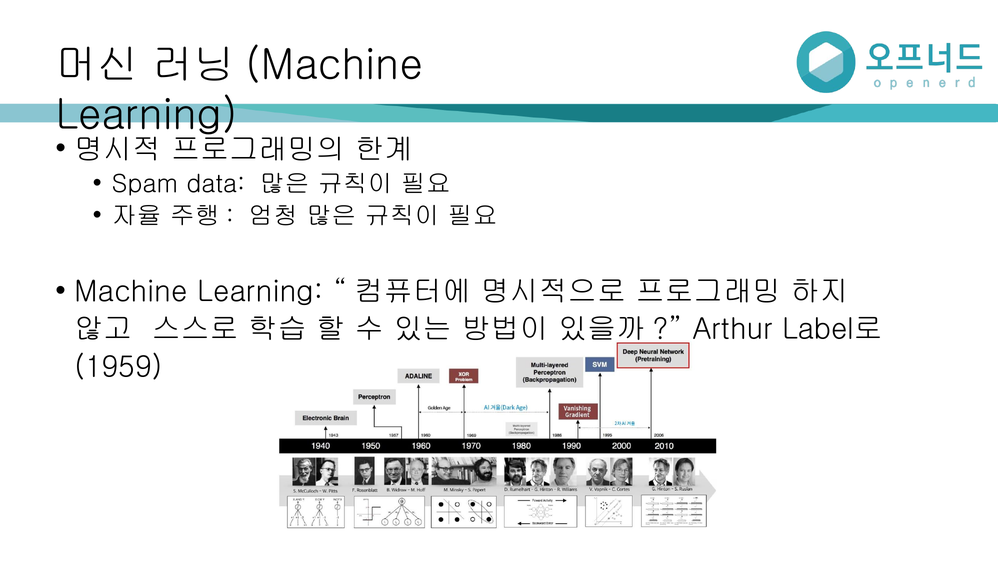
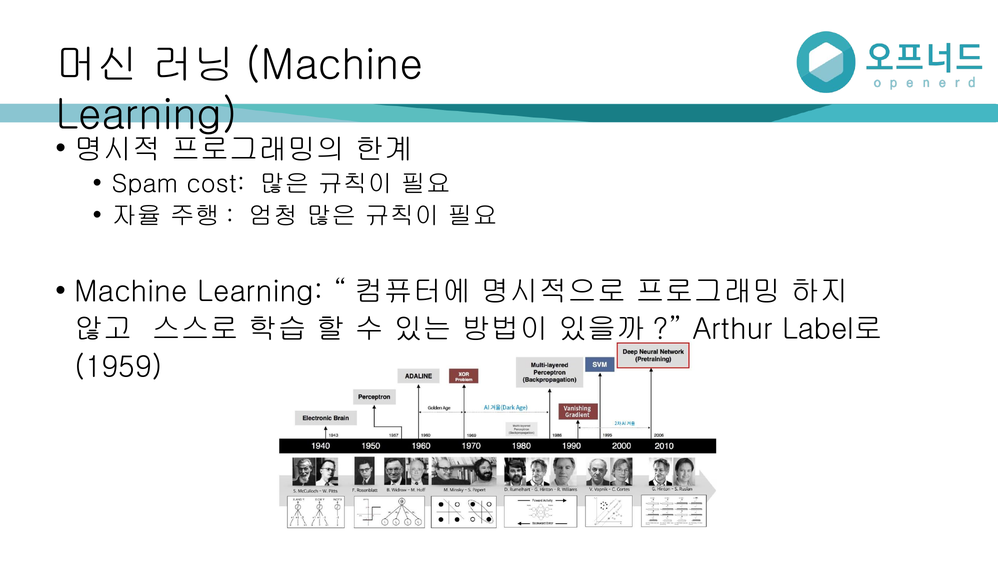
data: data -> cost
